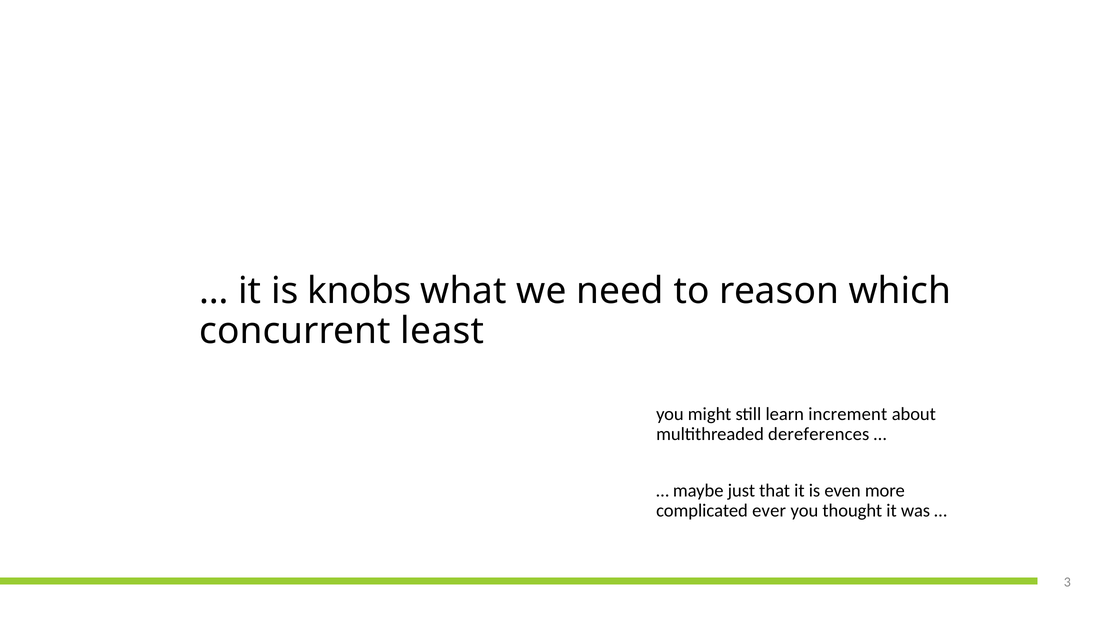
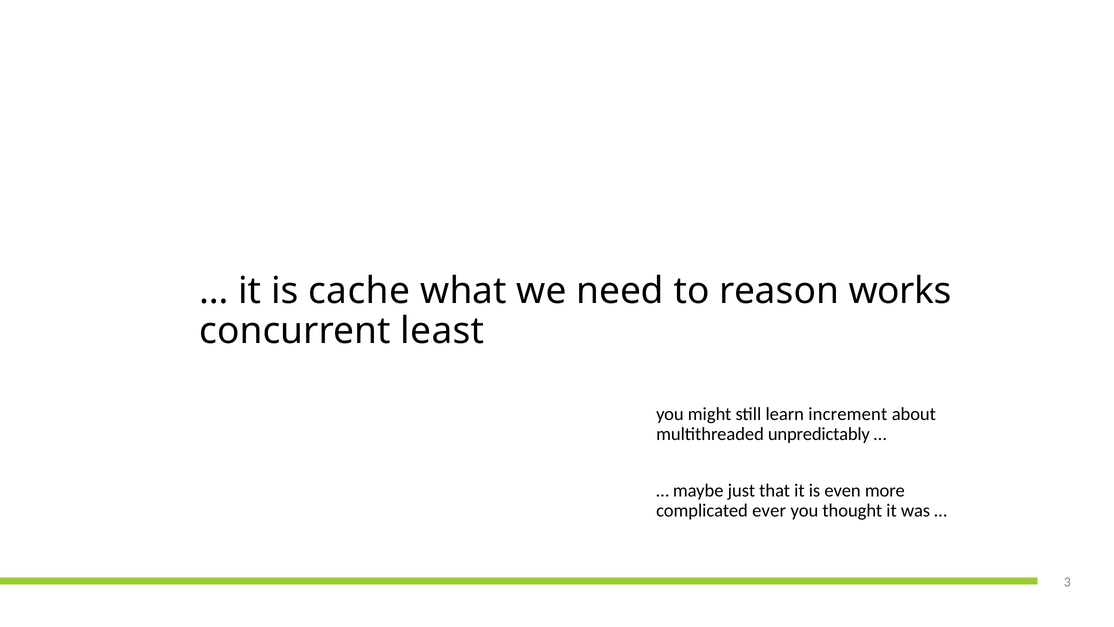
knobs: knobs -> cache
which: which -> works
dereferences: dereferences -> unpredictably
